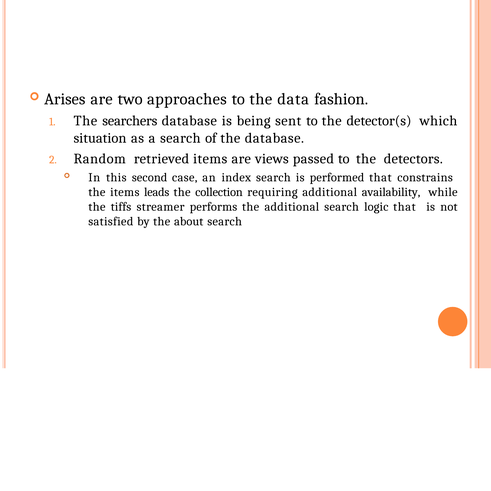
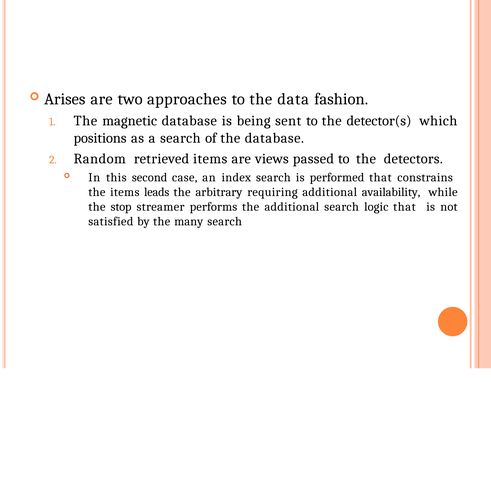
searchers: searchers -> magnetic
situation: situation -> positions
collection: collection -> arbitrary
tiffs: tiffs -> stop
about: about -> many
